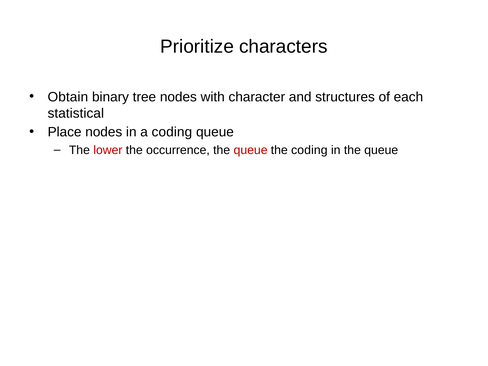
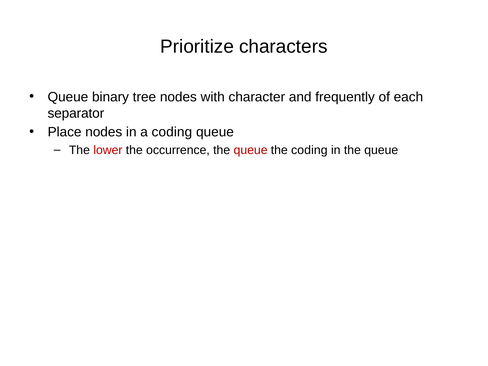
Obtain at (68, 97): Obtain -> Queue
structures: structures -> frequently
statistical: statistical -> separator
